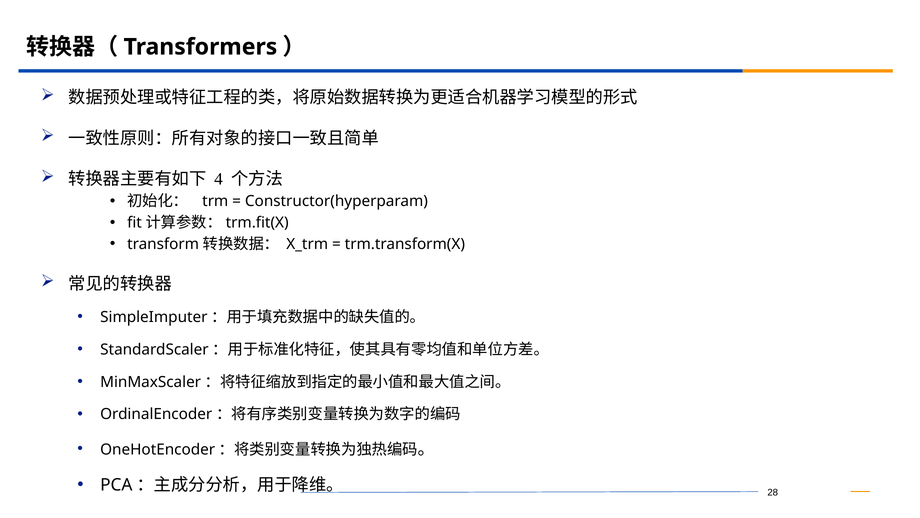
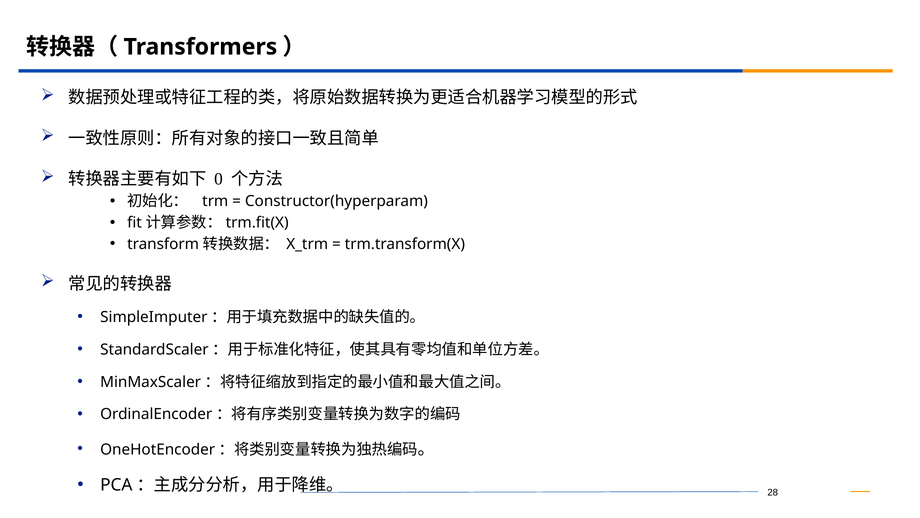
4: 4 -> 0
